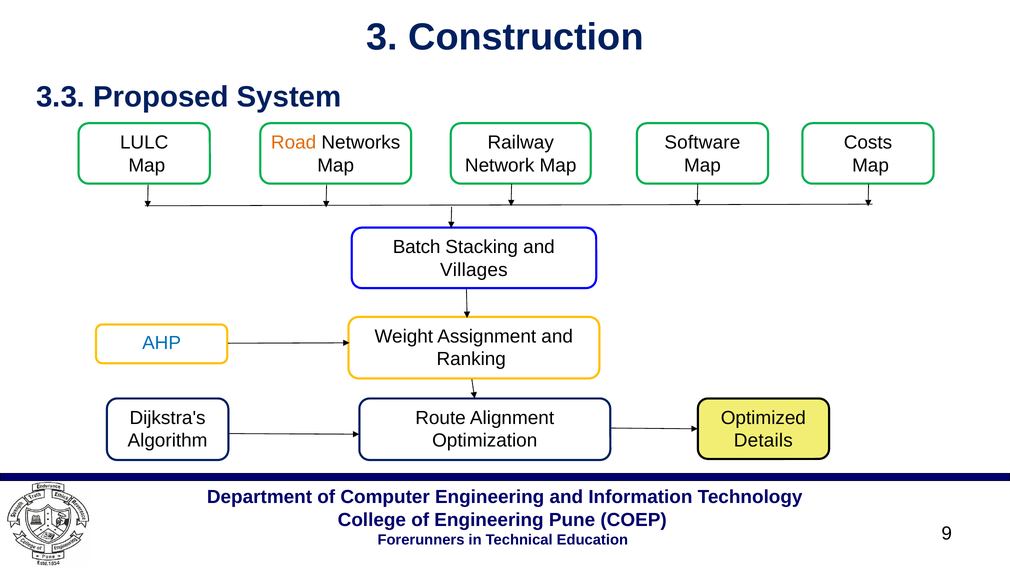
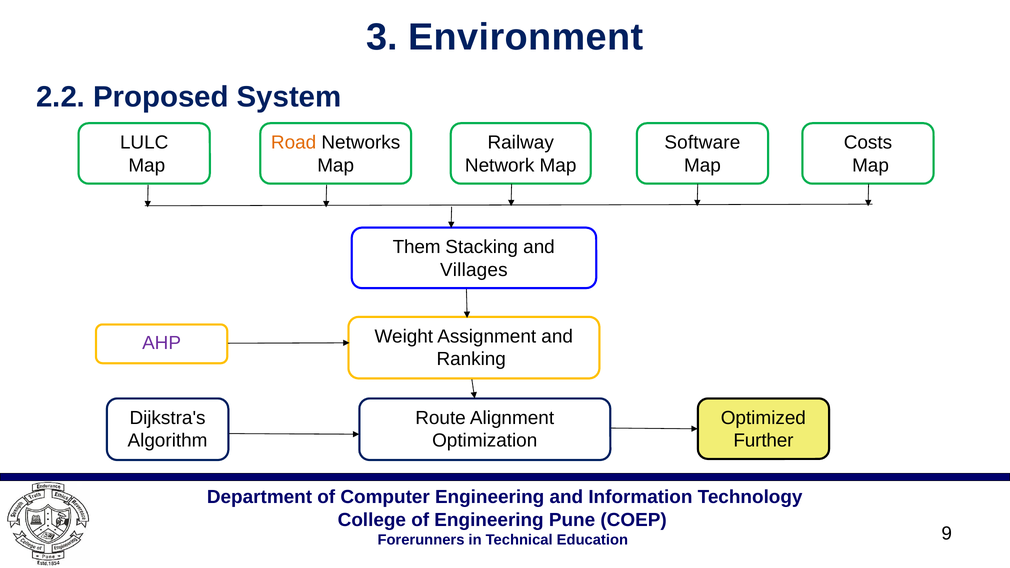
Construction: Construction -> Environment
3.3: 3.3 -> 2.2
Batch: Batch -> Them
AHP colour: blue -> purple
Details: Details -> Further
